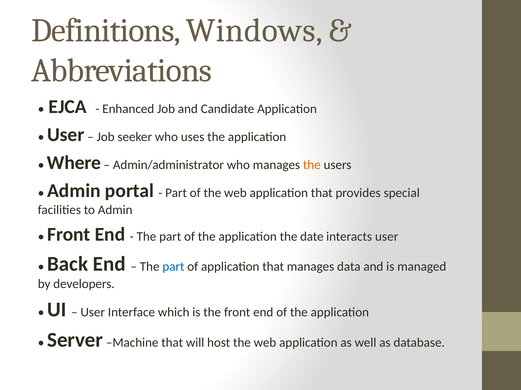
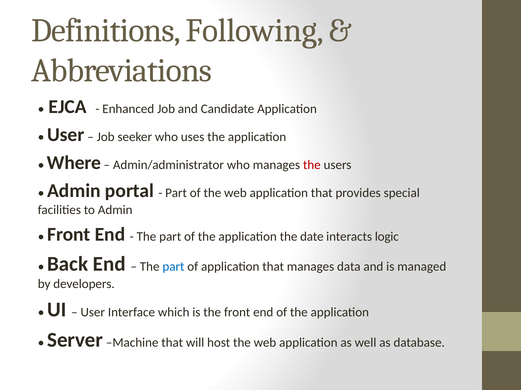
Windows: Windows -> Following
the at (312, 165) colour: orange -> red
interacts user: user -> logic
